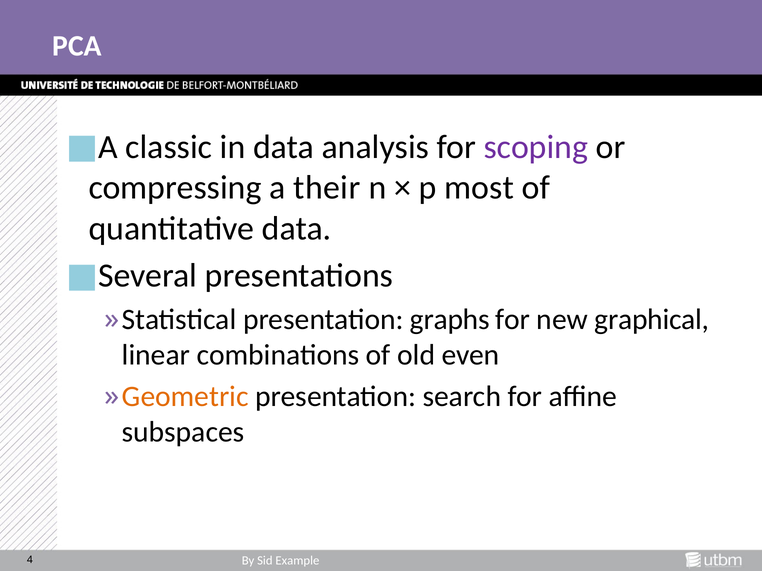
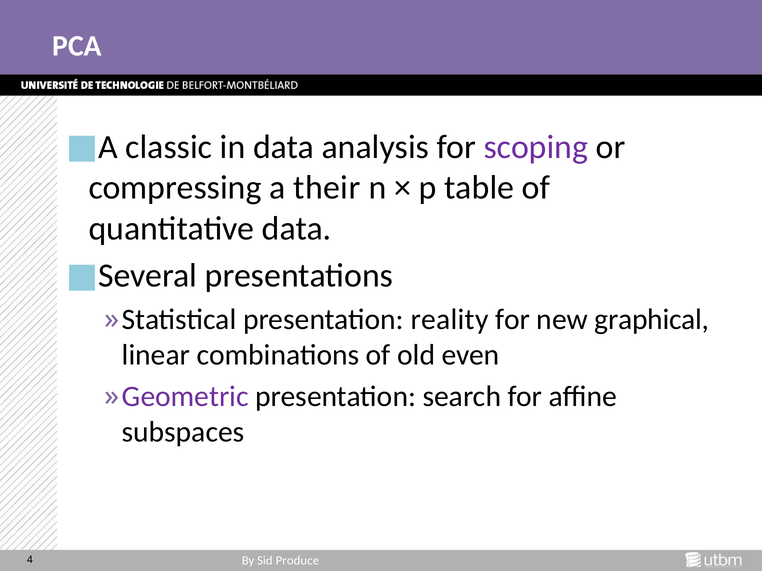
most: most -> table
graphs: graphs -> reality
Geometric colour: orange -> purple
Example: Example -> Produce
